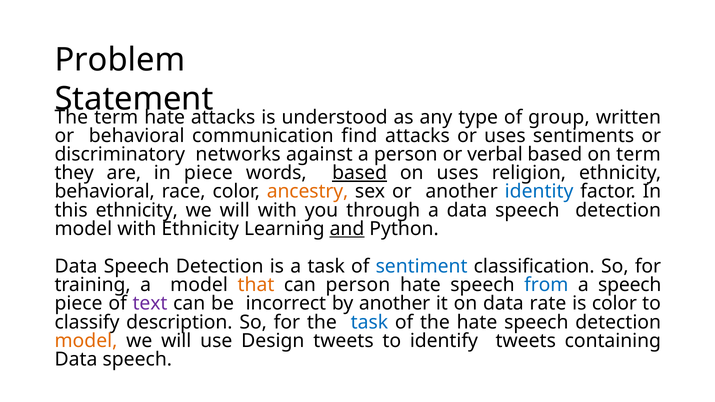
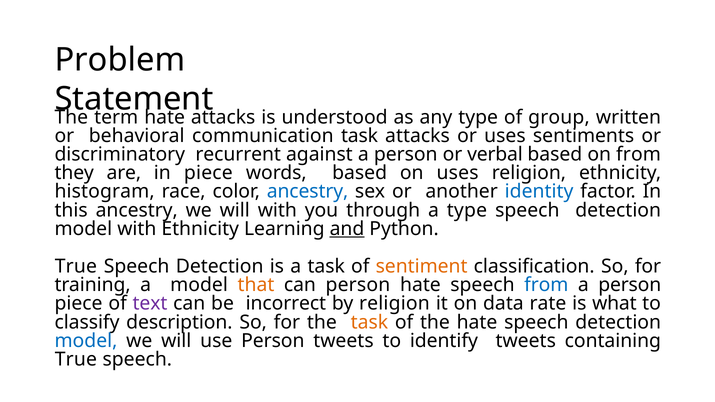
communication find: find -> task
networks: networks -> recurrent
on term: term -> from
based at (360, 173) underline: present -> none
behavioral at (105, 192): behavioral -> histogram
ancestry at (307, 192) colour: orange -> blue
this ethnicity: ethnicity -> ancestry
a data: data -> type
Data at (76, 267): Data -> True
sentiment colour: blue -> orange
speech at (630, 285): speech -> person
by another: another -> religion
is color: color -> what
task at (369, 322) colour: blue -> orange
model at (86, 341) colour: orange -> blue
use Design: Design -> Person
Data at (76, 359): Data -> True
